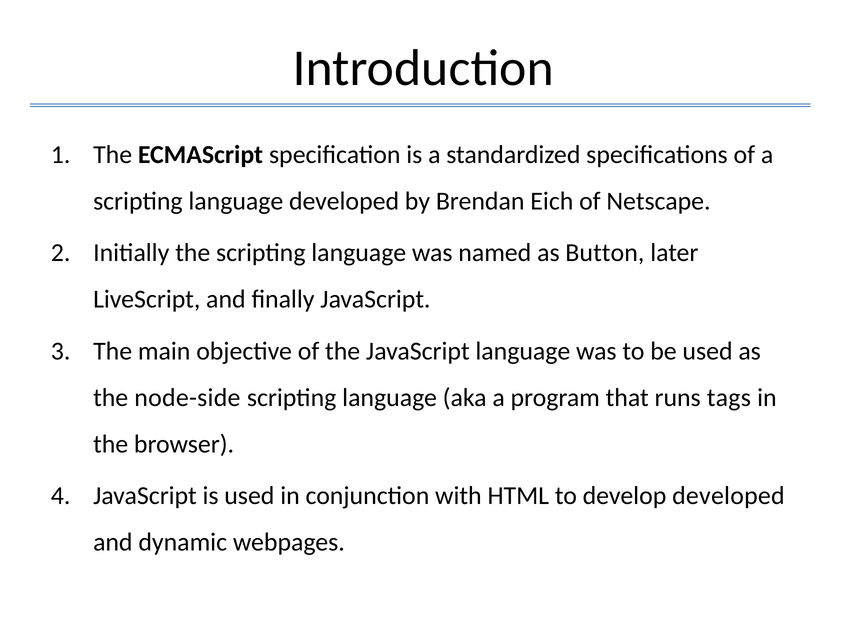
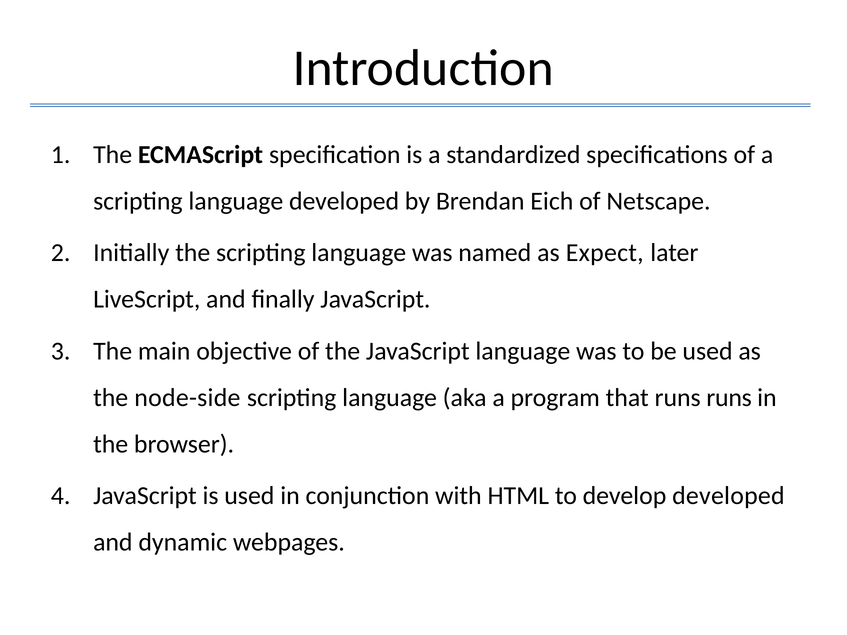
Button: Button -> Expect
runs tags: tags -> runs
